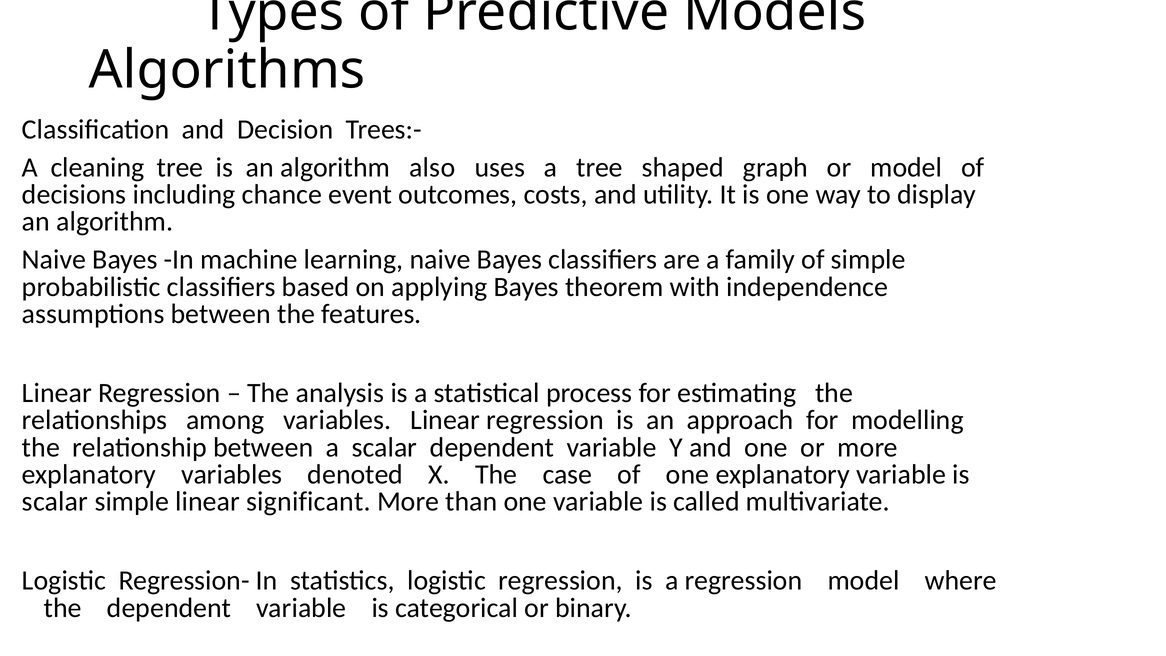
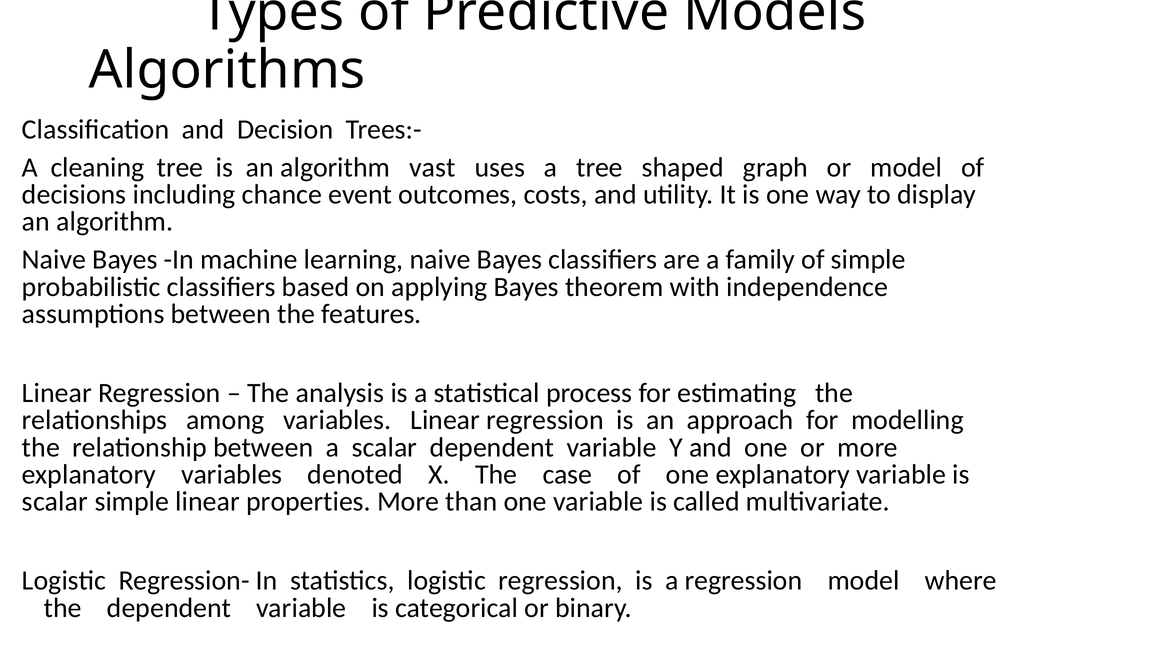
also: also -> vast
significant: significant -> properties
